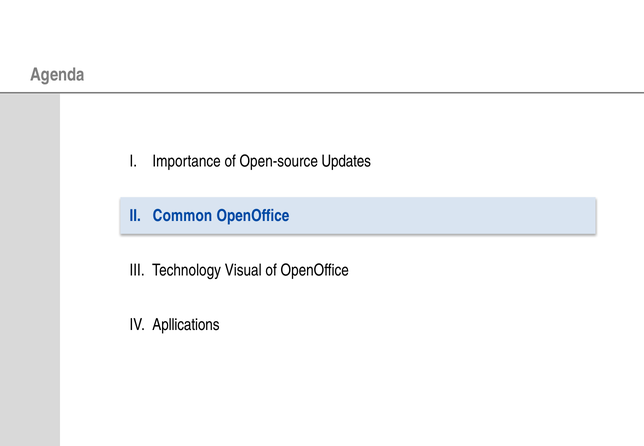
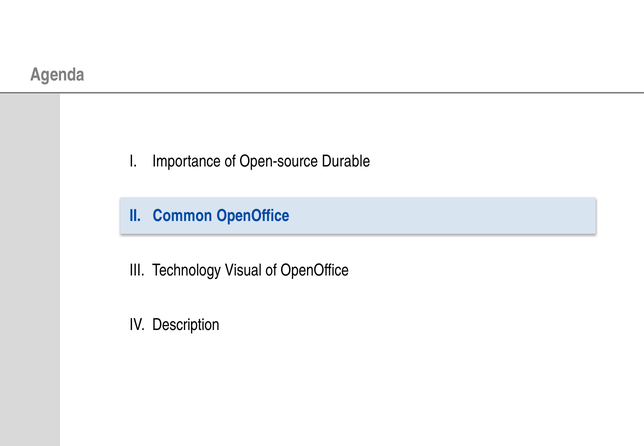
Updates: Updates -> Durable
Apllications: Apllications -> Description
